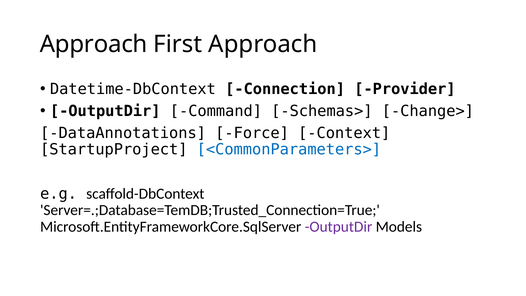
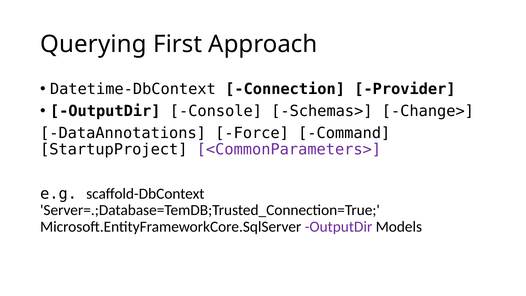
Approach at (94, 44): Approach -> Querying
Command: Command -> Console
Context: Context -> Command
<CommonParameters> colour: blue -> purple
